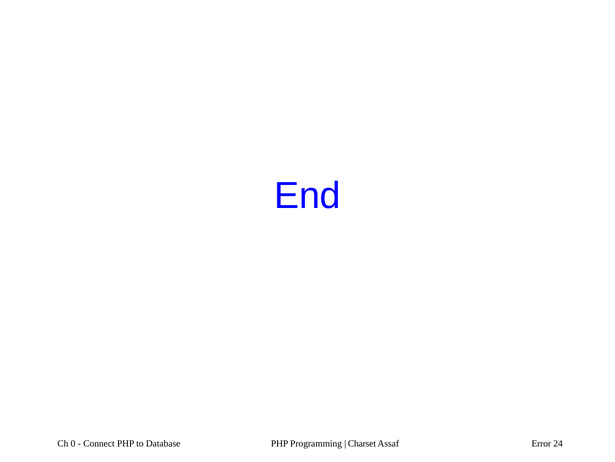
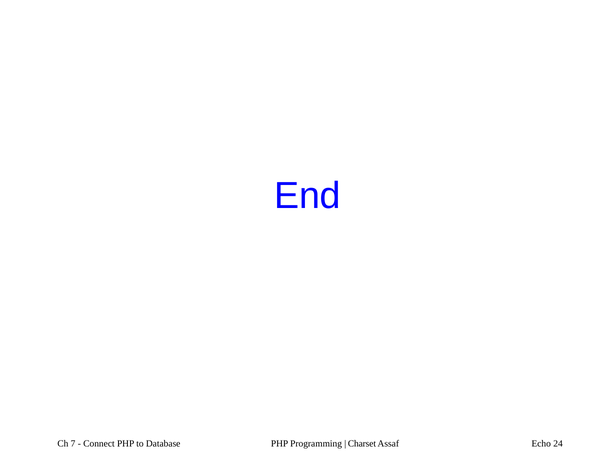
0: 0 -> 7
Error: Error -> Echo
